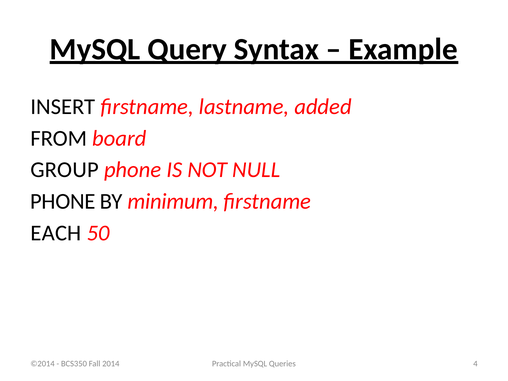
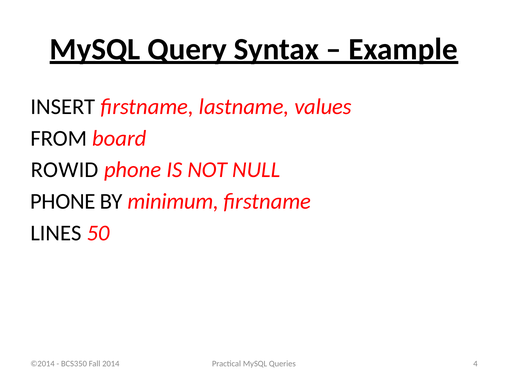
added: added -> values
GROUP: GROUP -> ROWID
EACH: EACH -> LINES
